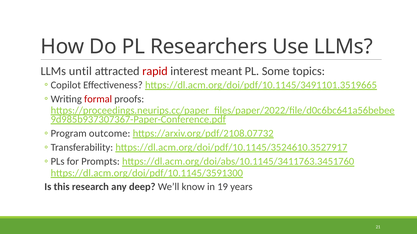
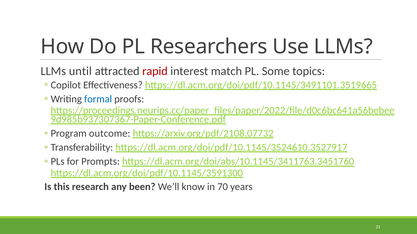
meant: meant -> match
formal colour: red -> blue
deep: deep -> been
19: 19 -> 70
